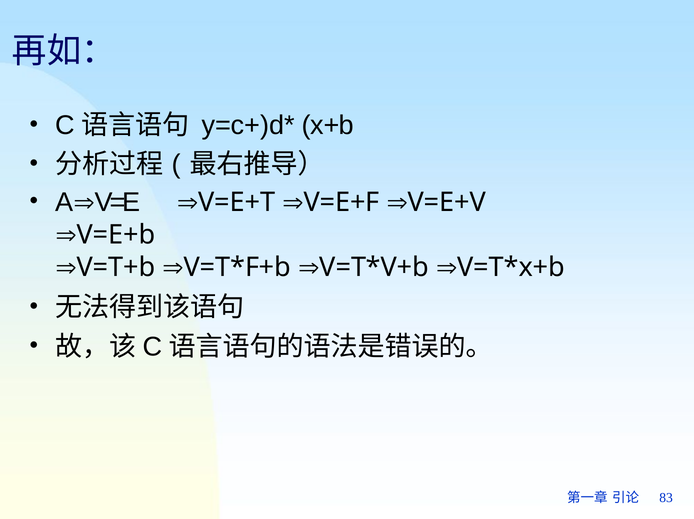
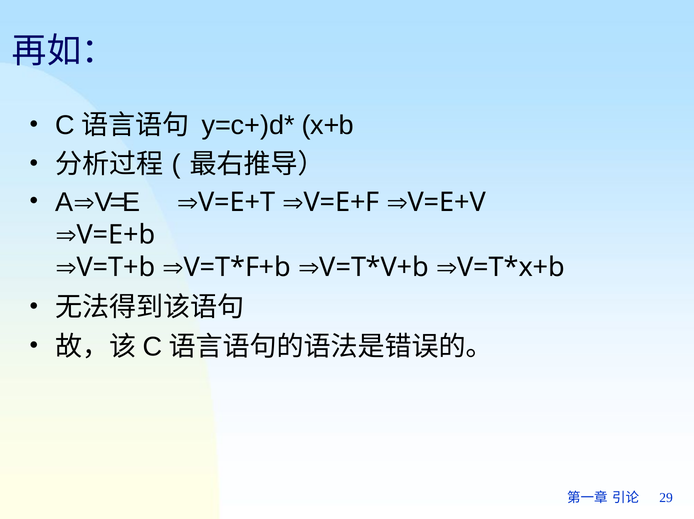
83: 83 -> 29
